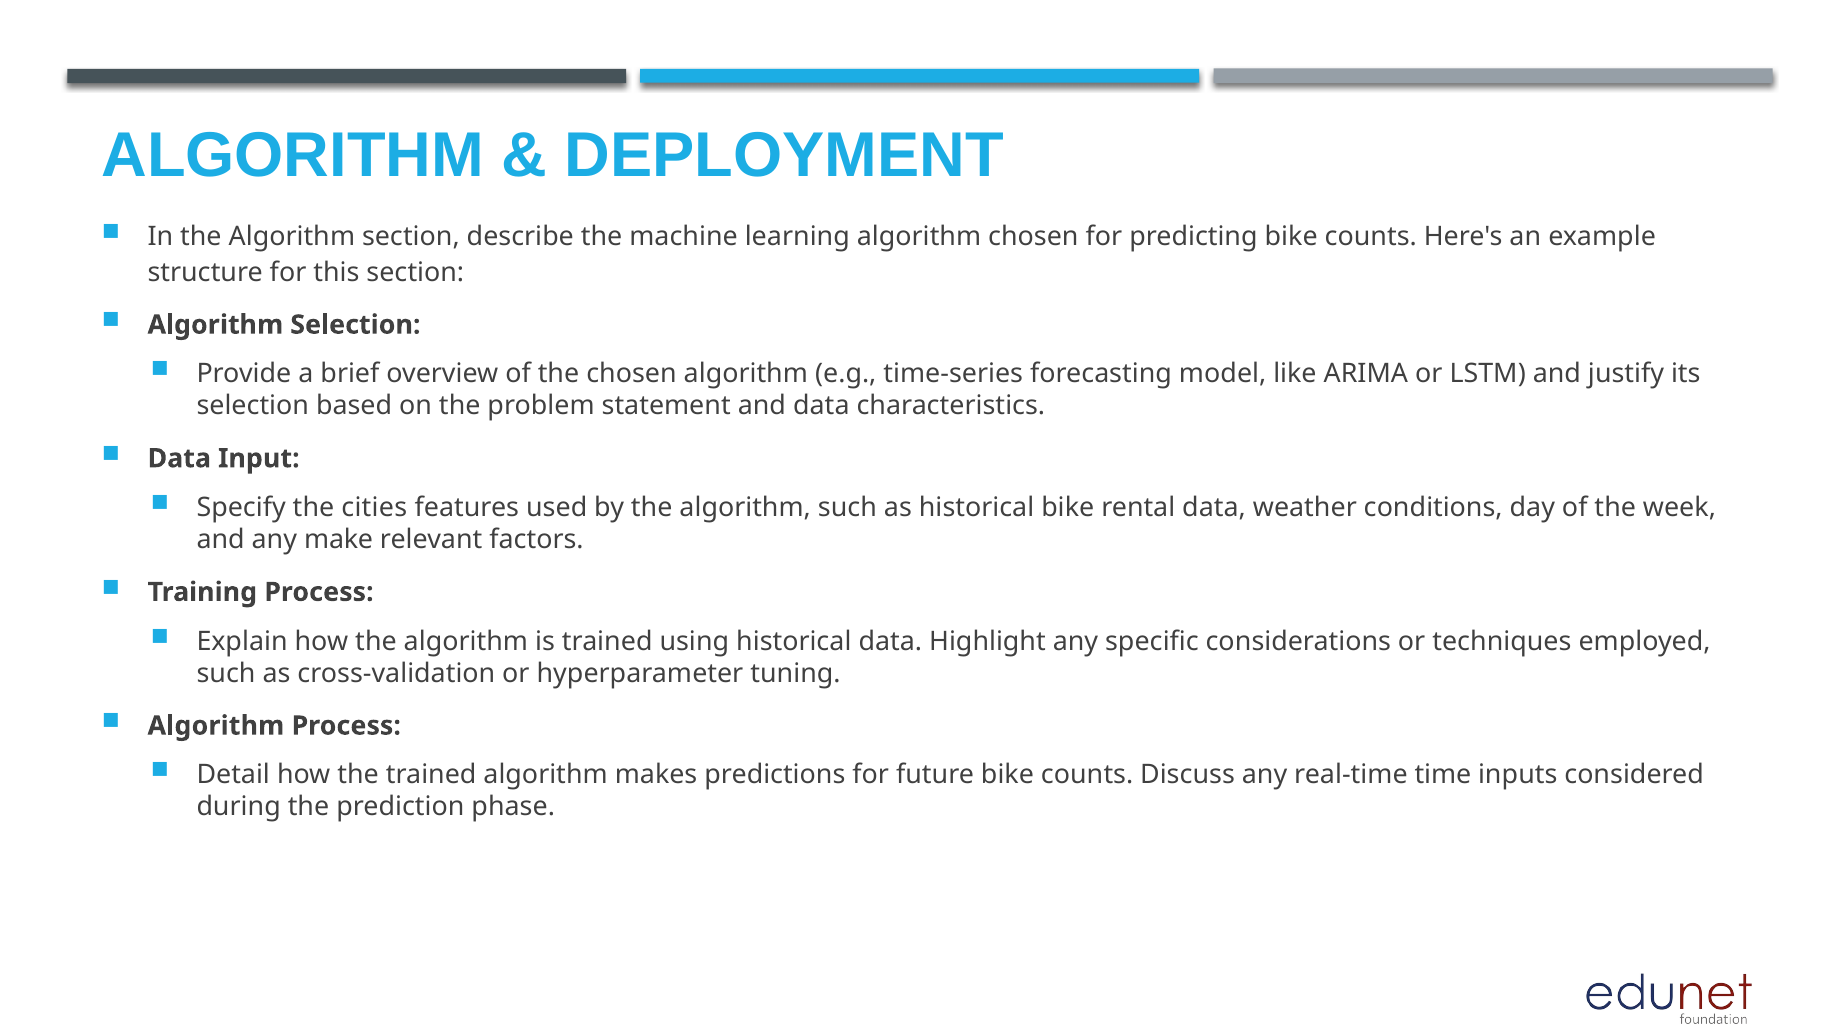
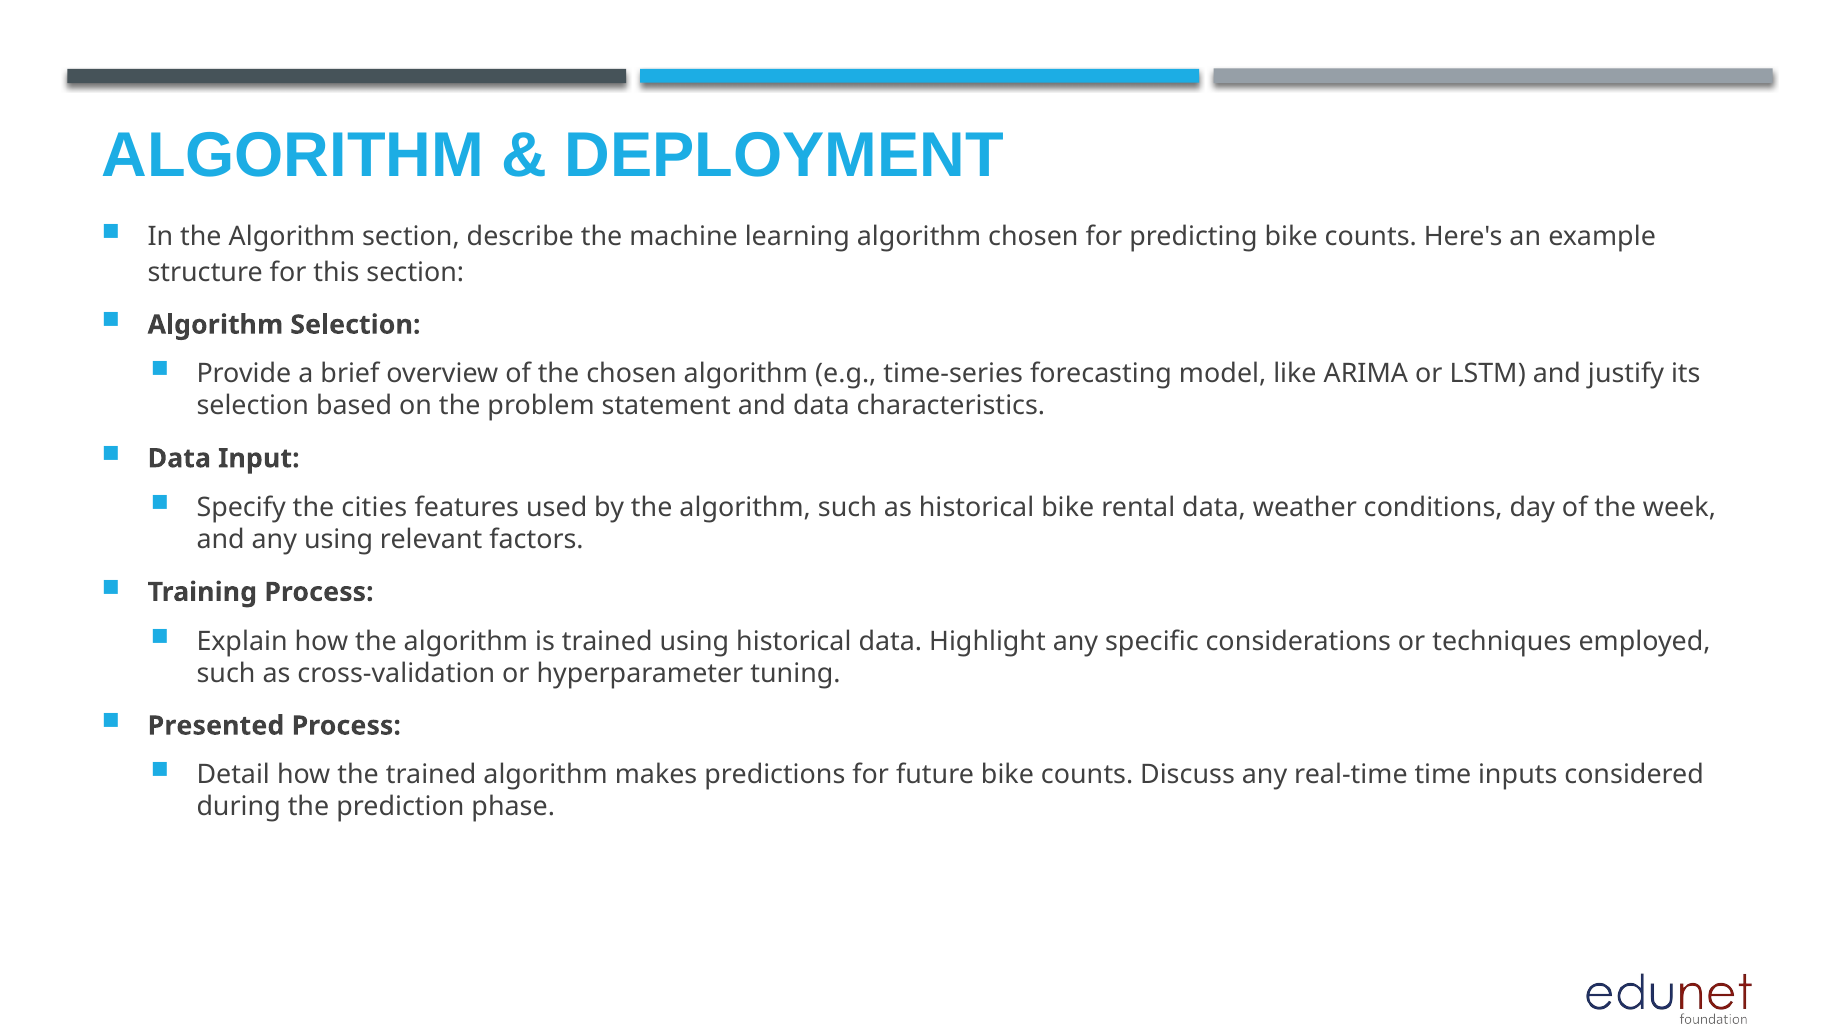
any make: make -> using
Algorithm at (216, 726): Algorithm -> Presented
